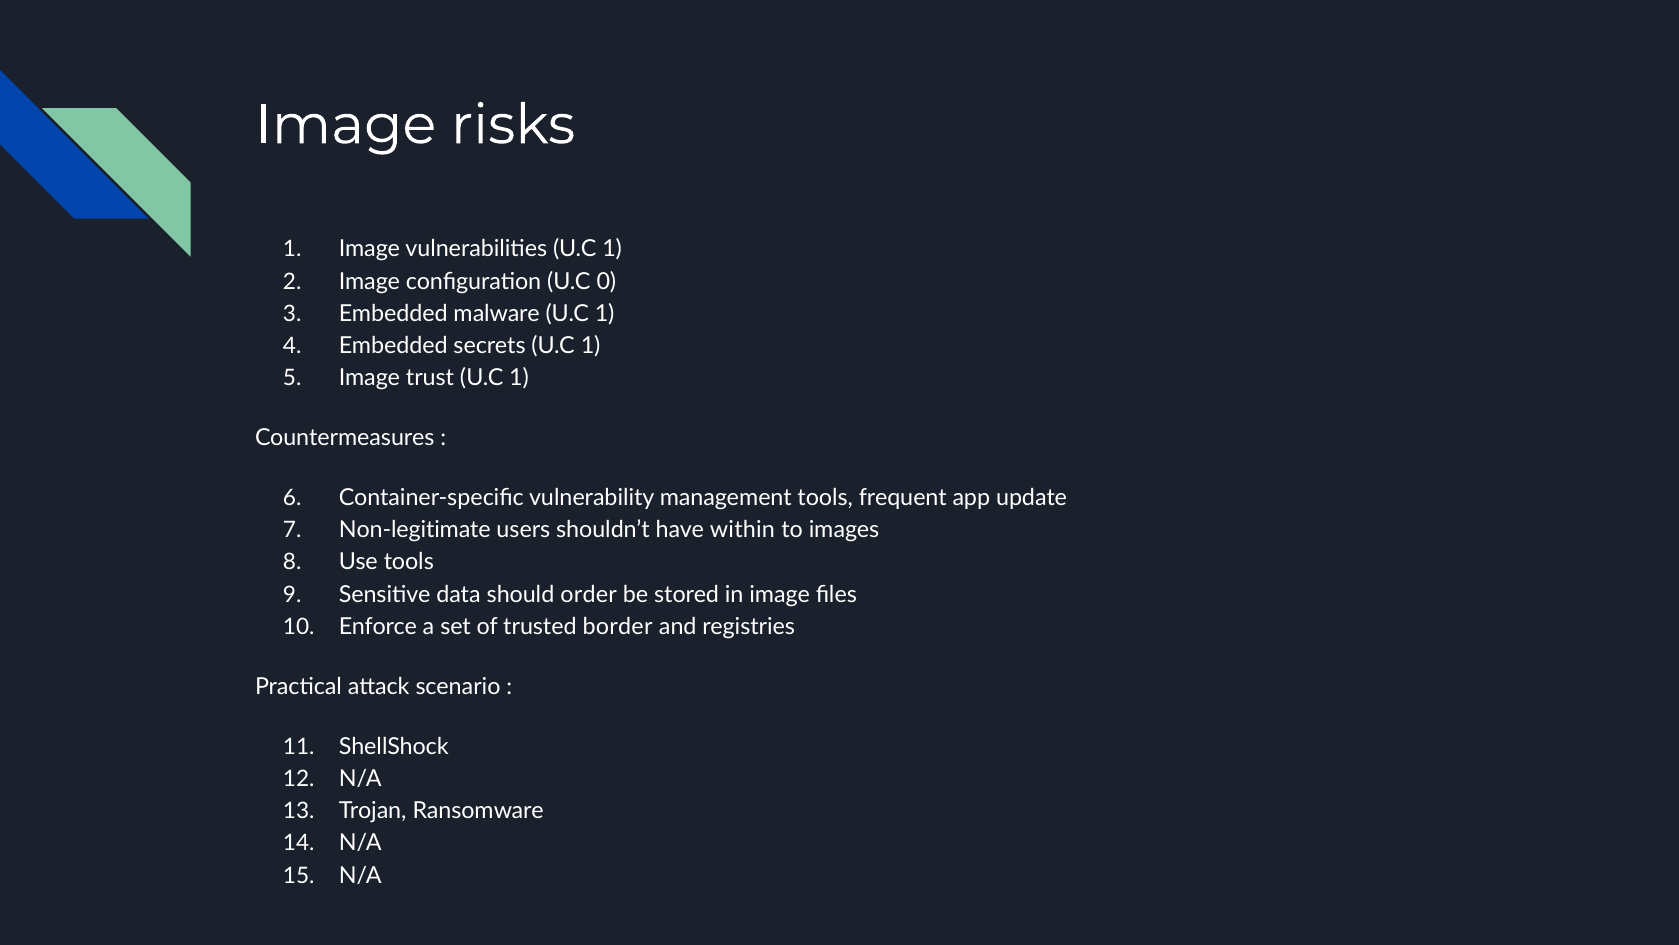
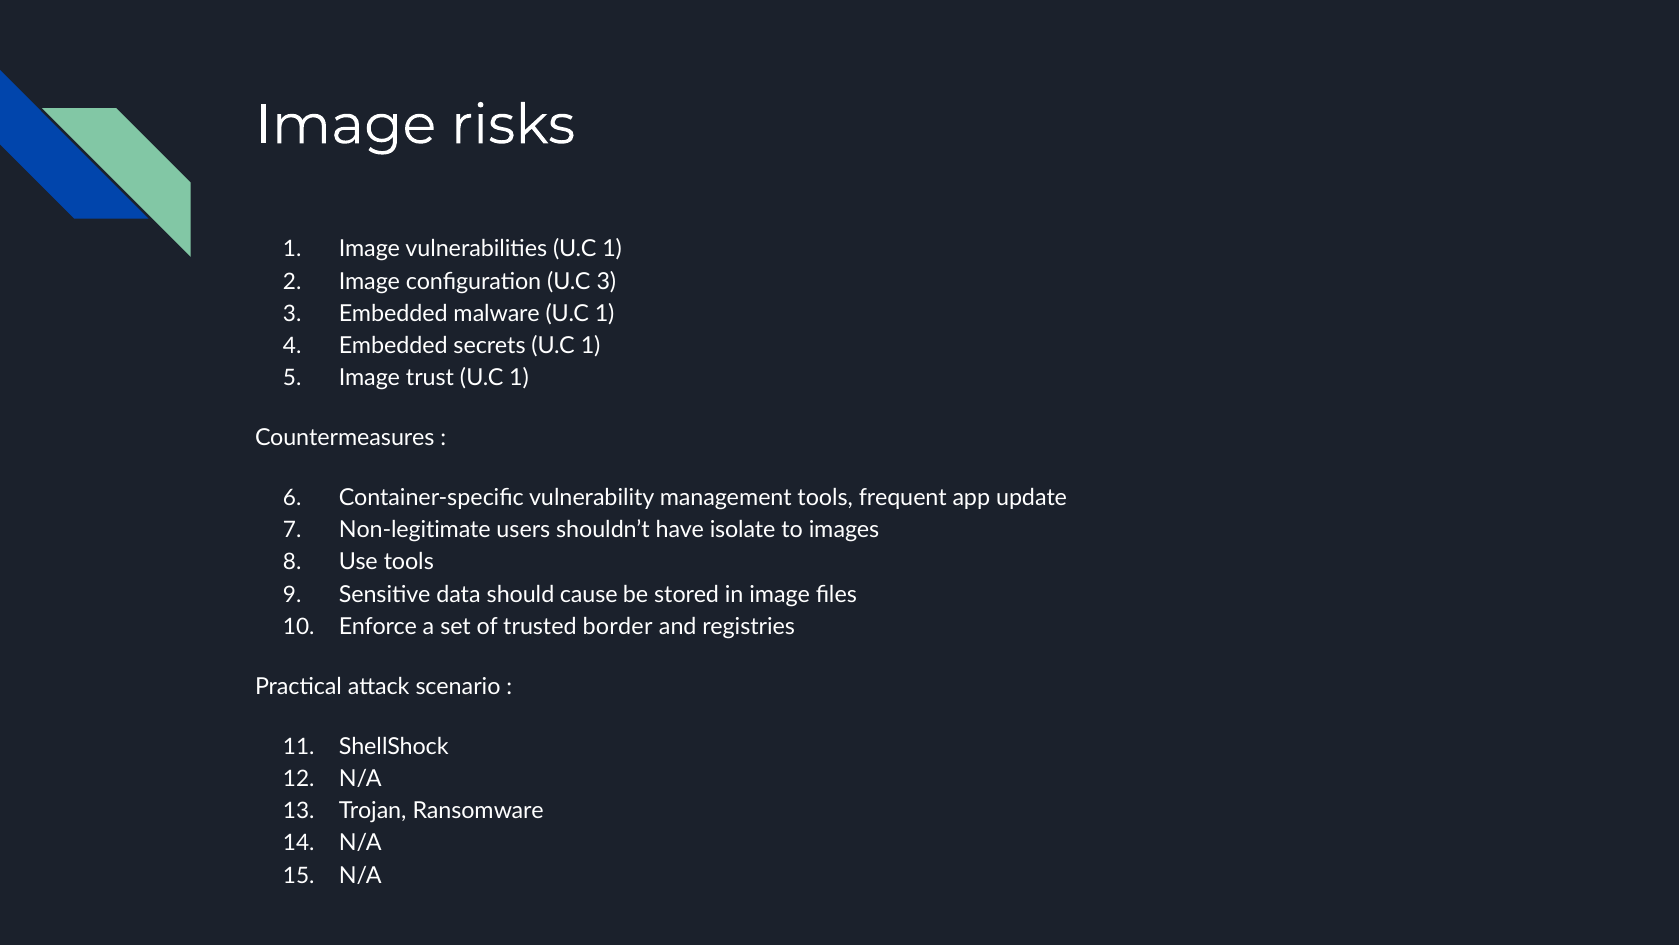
U.C 0: 0 -> 3
within: within -> isolate
order: order -> cause
